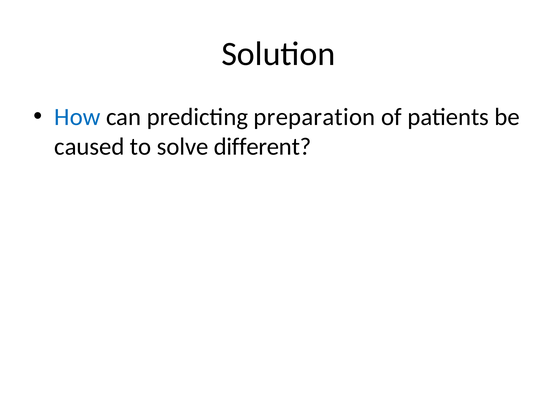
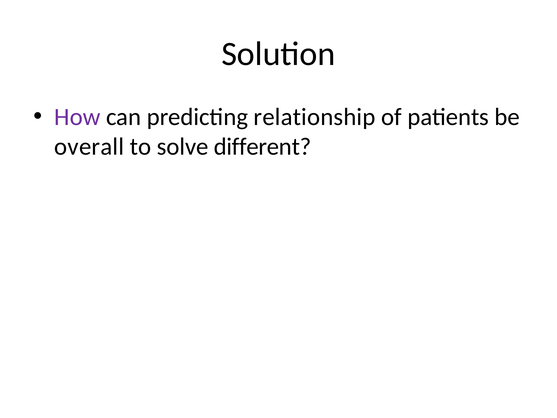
How colour: blue -> purple
preparation: preparation -> relationship
caused: caused -> overall
